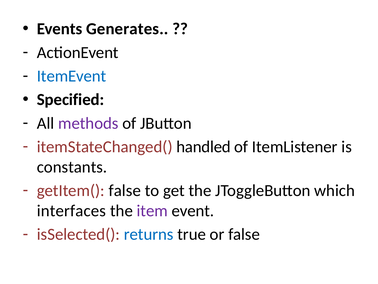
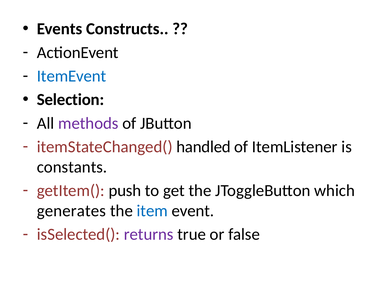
Generates: Generates -> Constructs
Specified: Specified -> Selection
getItem( false: false -> push
interfaces: interfaces -> generates
item colour: purple -> blue
returns colour: blue -> purple
